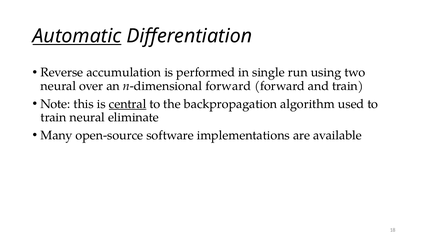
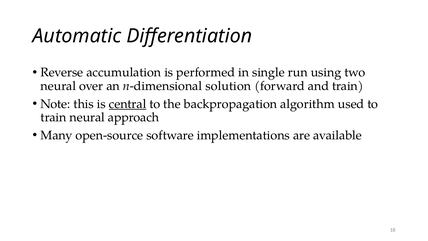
Automatic underline: present -> none
n-dimensional forward: forward -> solution
eliminate: eliminate -> approach
